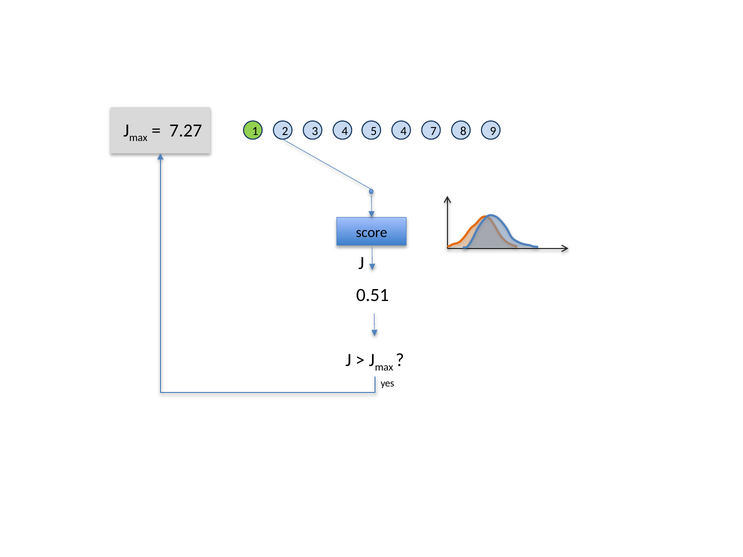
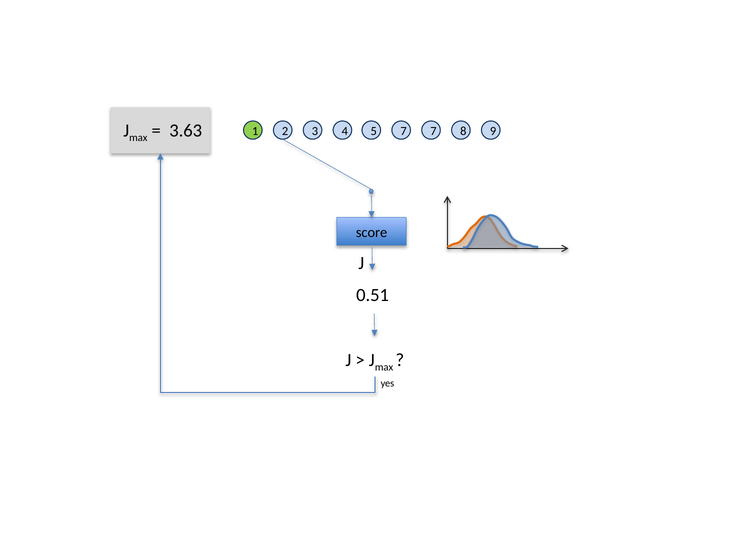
7.27: 7.27 -> 3.63
5 4: 4 -> 7
